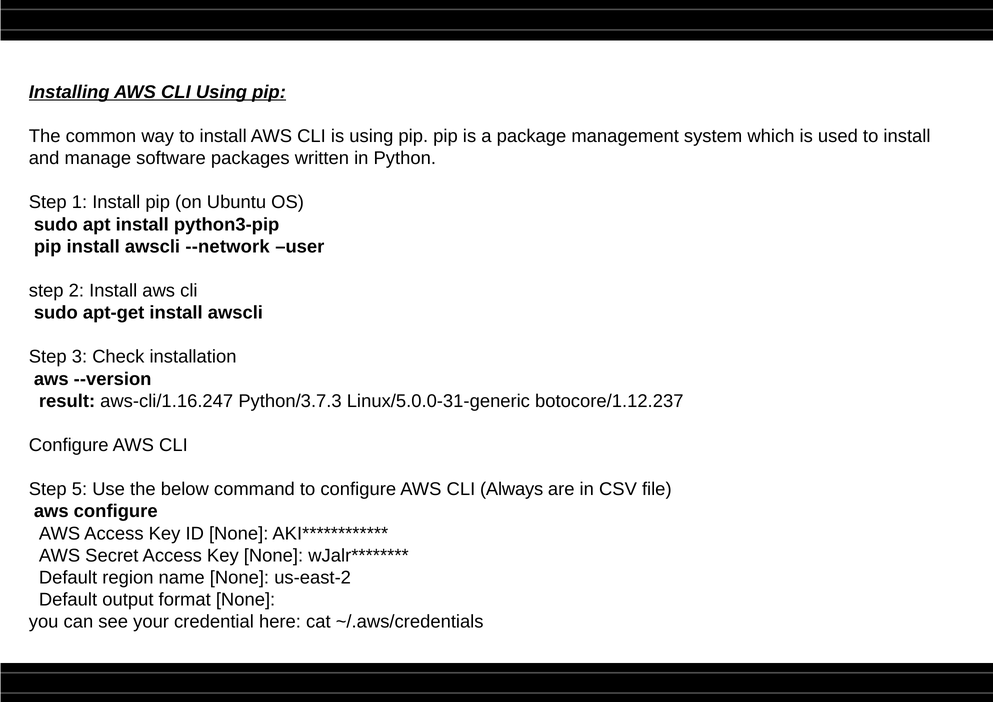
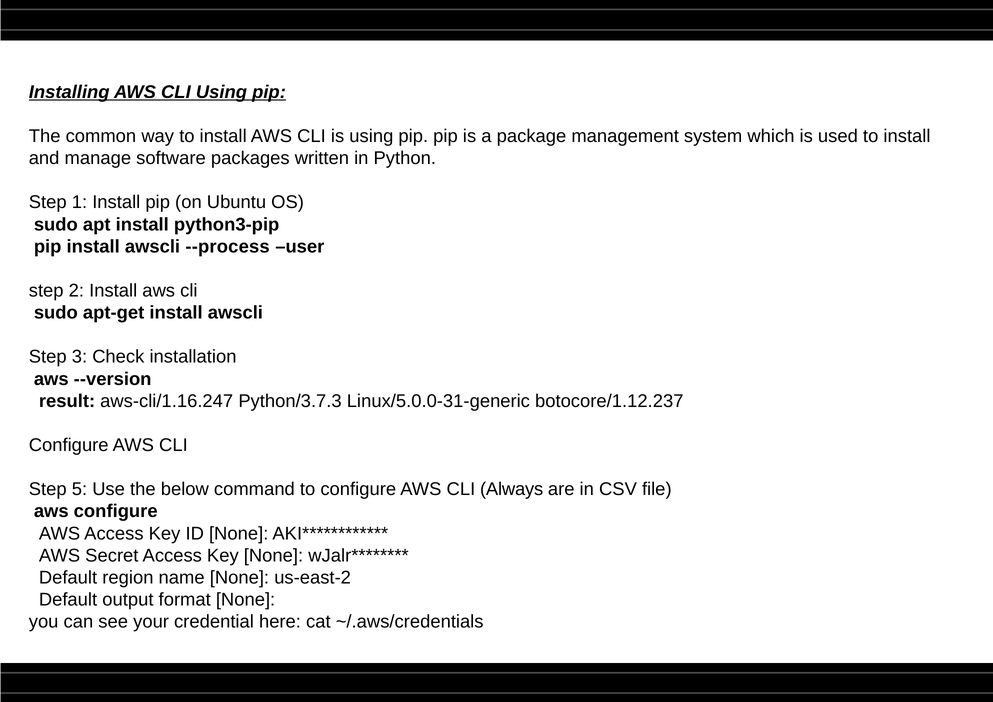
--network: --network -> --process
